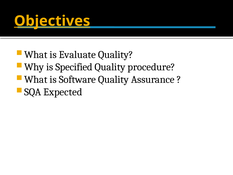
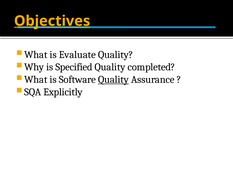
procedure: procedure -> completed
Quality at (113, 79) underline: none -> present
Expected: Expected -> Explicitly
